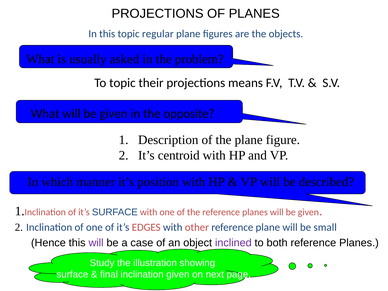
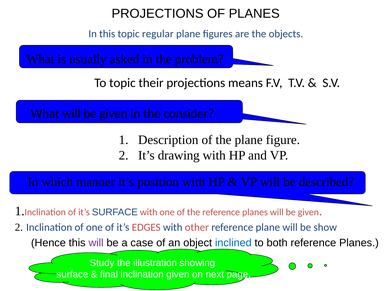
opposite: opposite -> consider
centroid: centroid -> drawing
small: small -> show
inclined colour: purple -> blue
